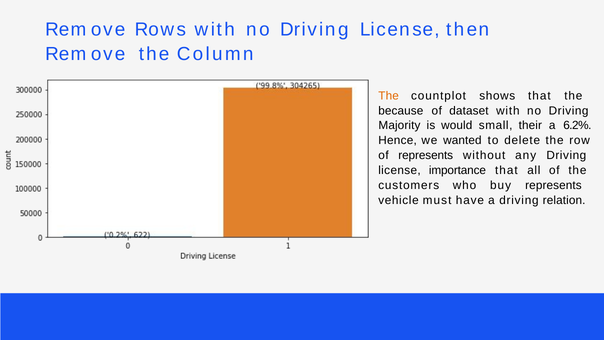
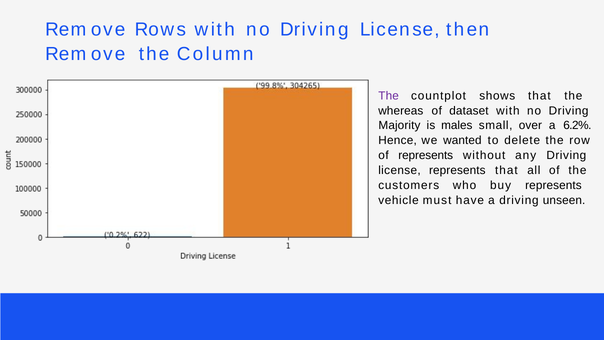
The at (389, 96) colour: orange -> purple
because: because -> whereas
would: would -> males
their: their -> over
license importance: importance -> represents
relation: relation -> unseen
